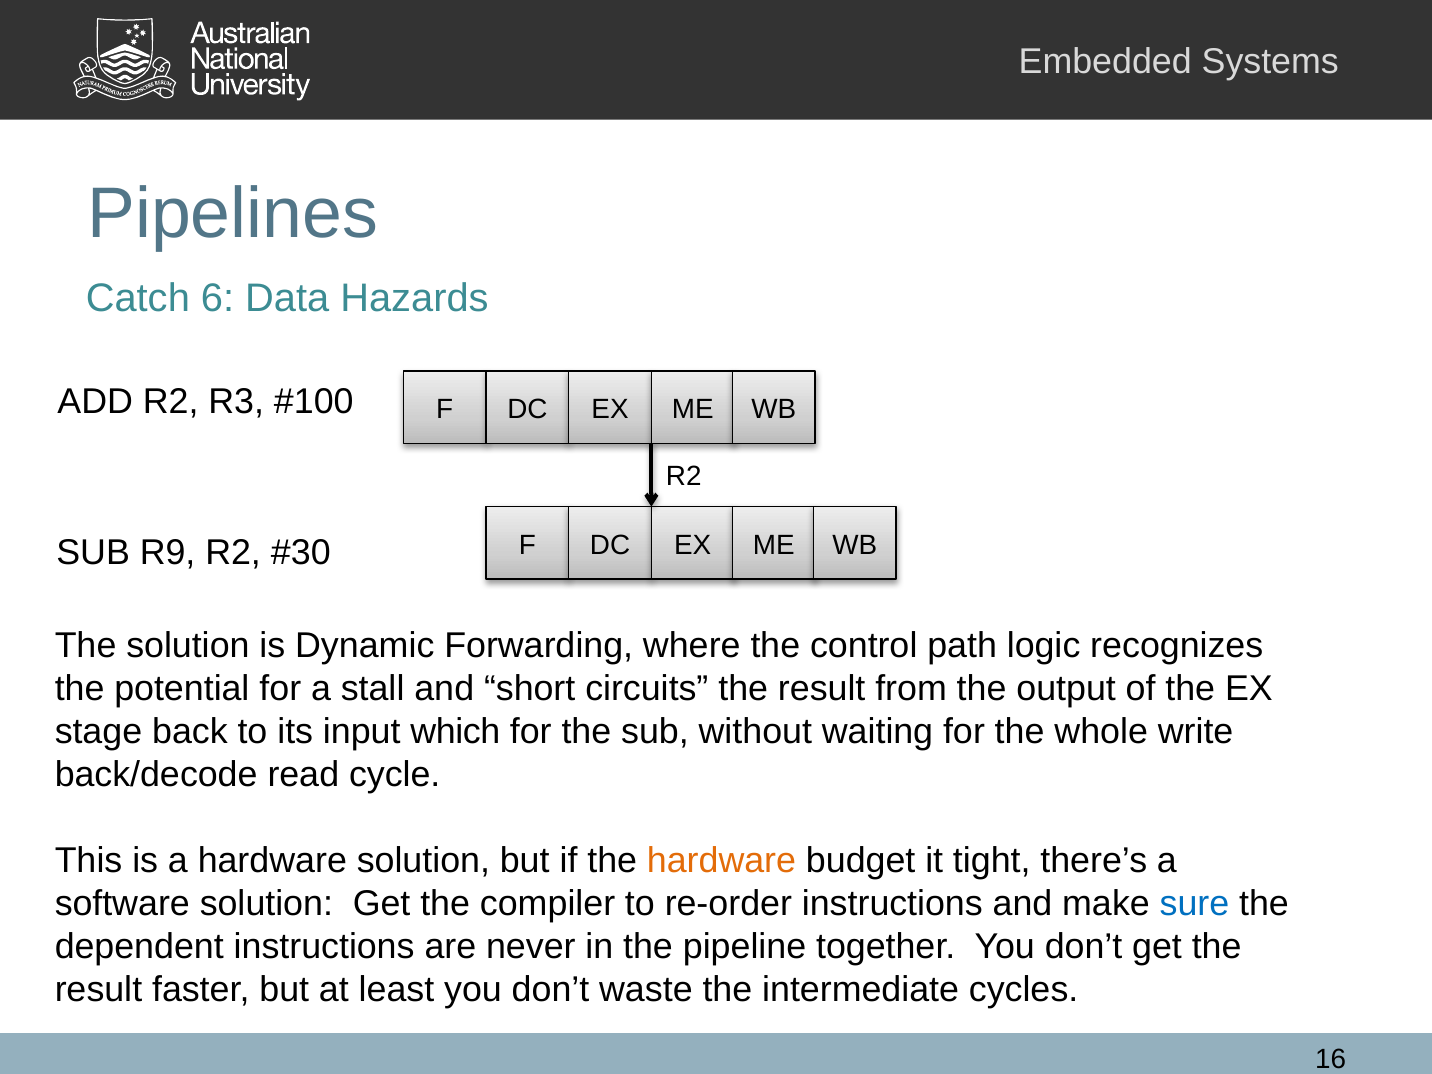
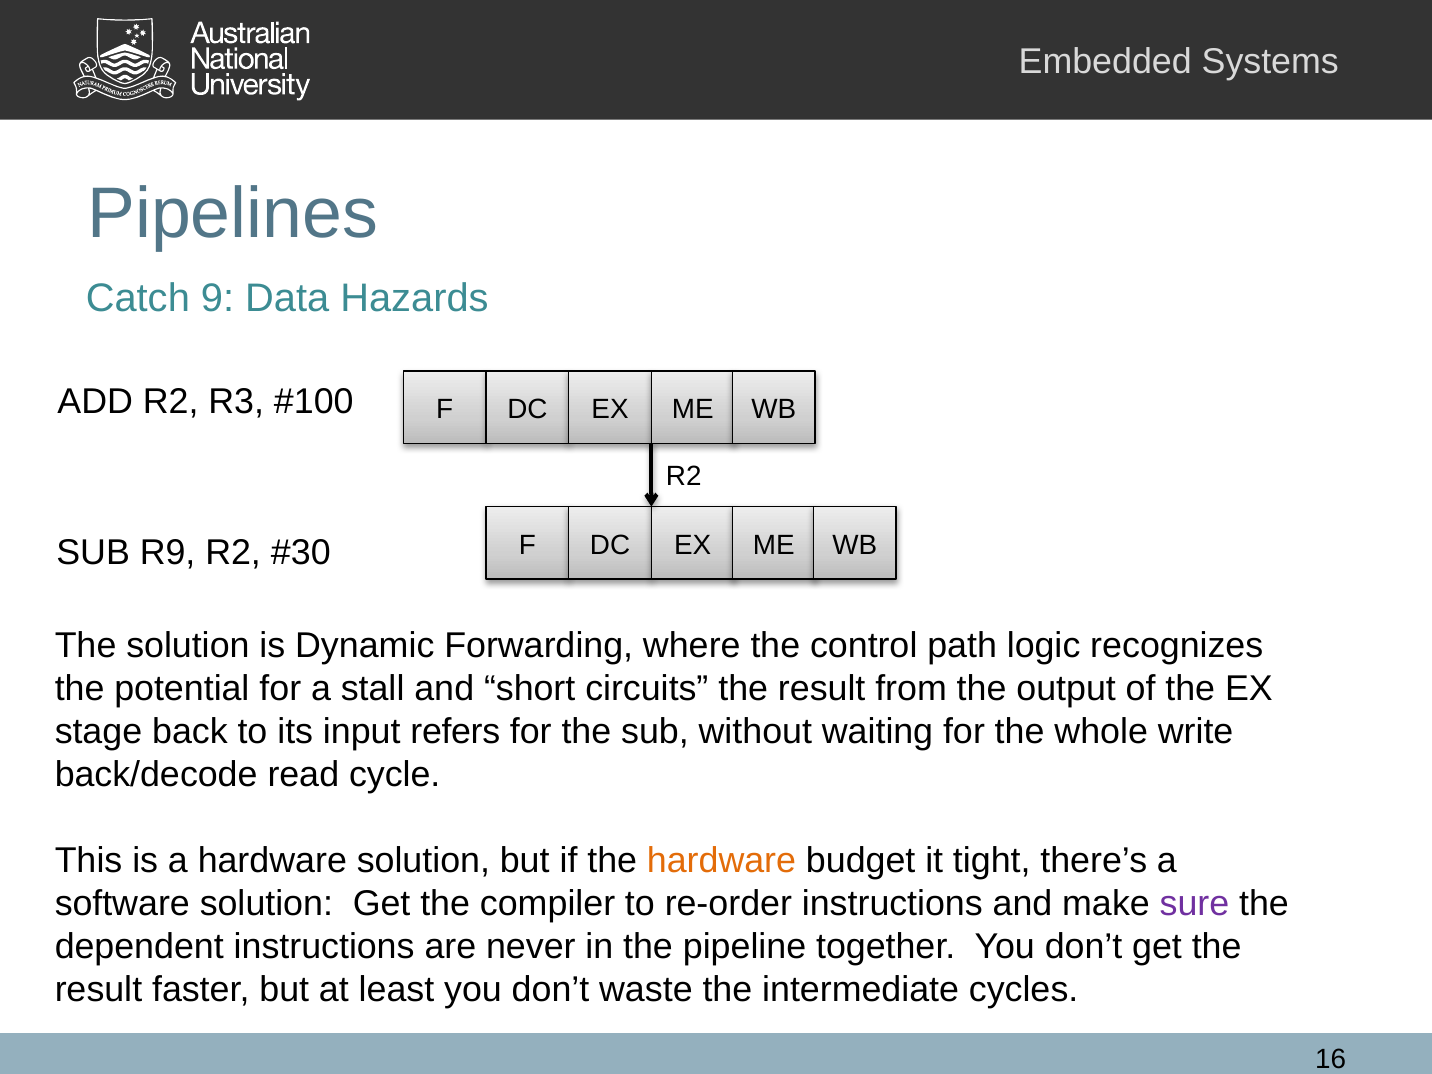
6: 6 -> 9
which: which -> refers
sure colour: blue -> purple
